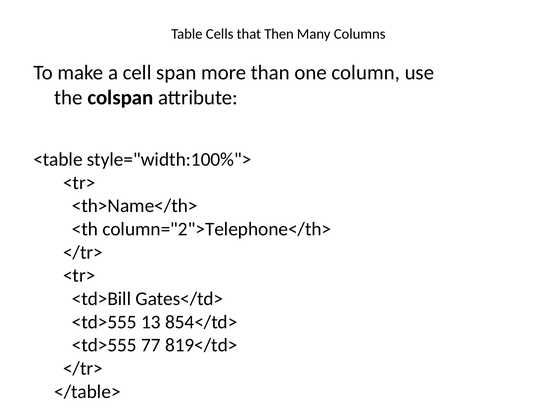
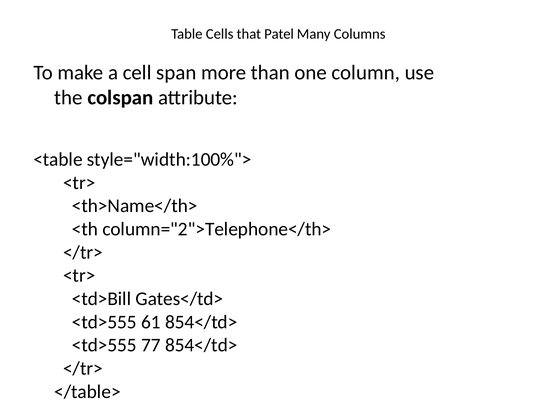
Then: Then -> Patel
13: 13 -> 61
77 819</td>: 819</td> -> 854</td>
